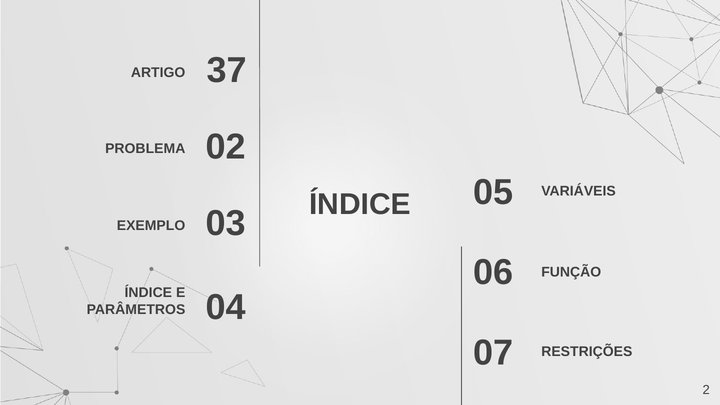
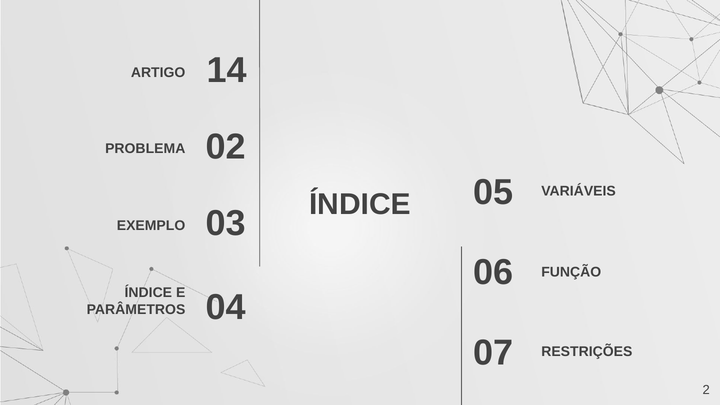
37: 37 -> 14
